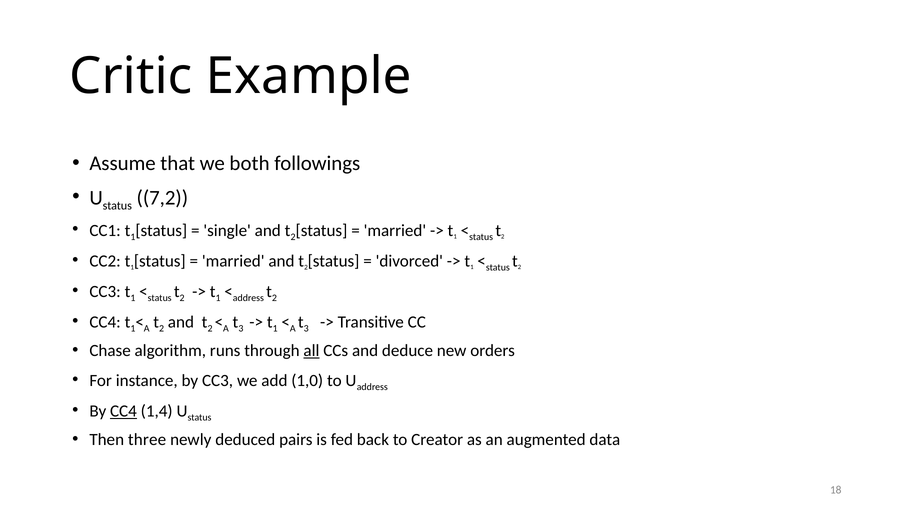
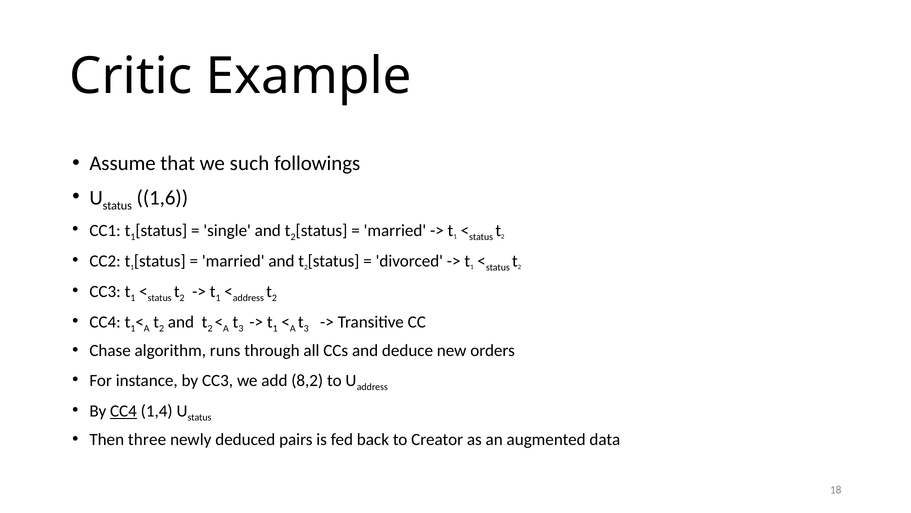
both: both -> such
7,2: 7,2 -> 1,6
all underline: present -> none
1,0: 1,0 -> 8,2
